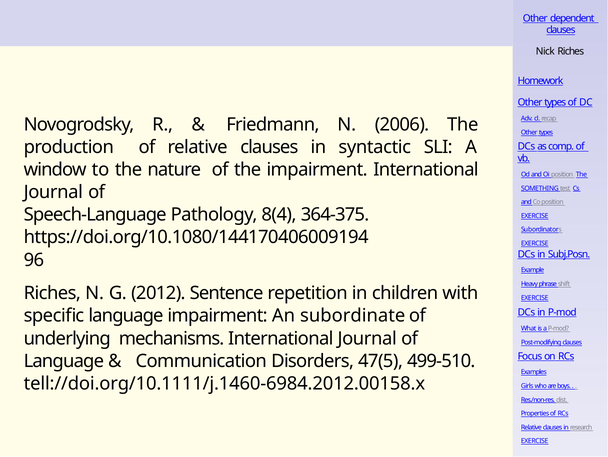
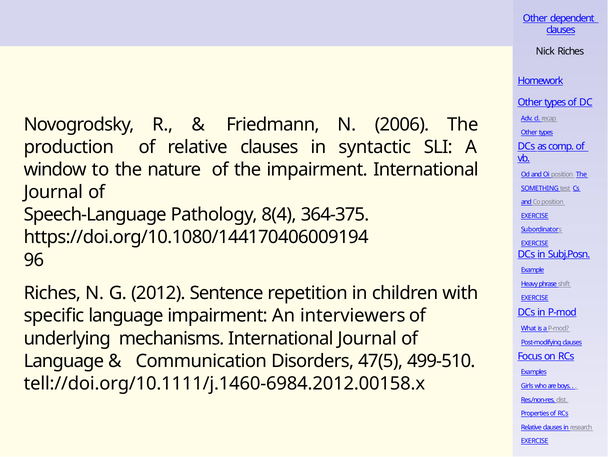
subordinate: subordinate -> interviewers
